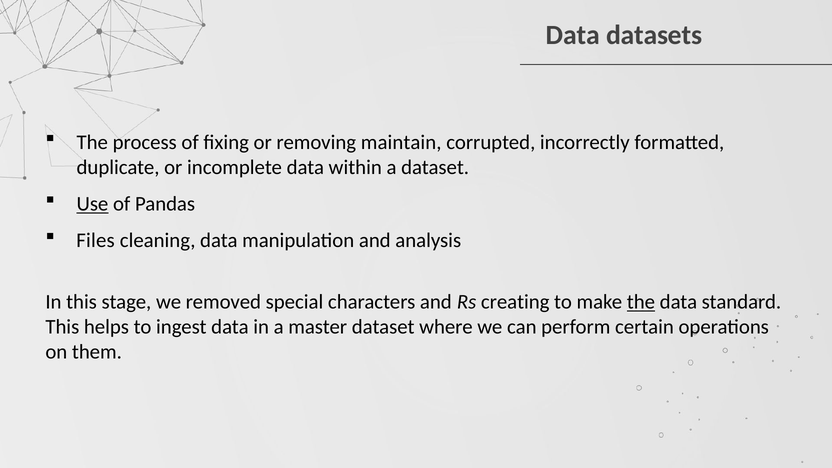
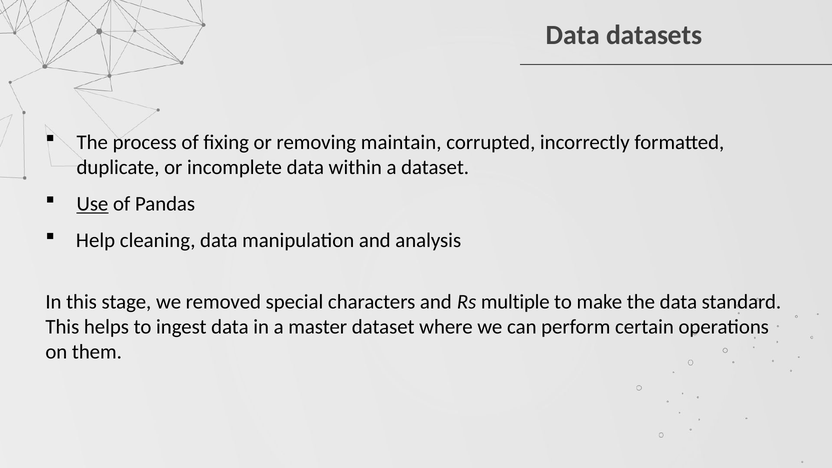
Files: Files -> Help
creating: creating -> multiple
the at (641, 302) underline: present -> none
